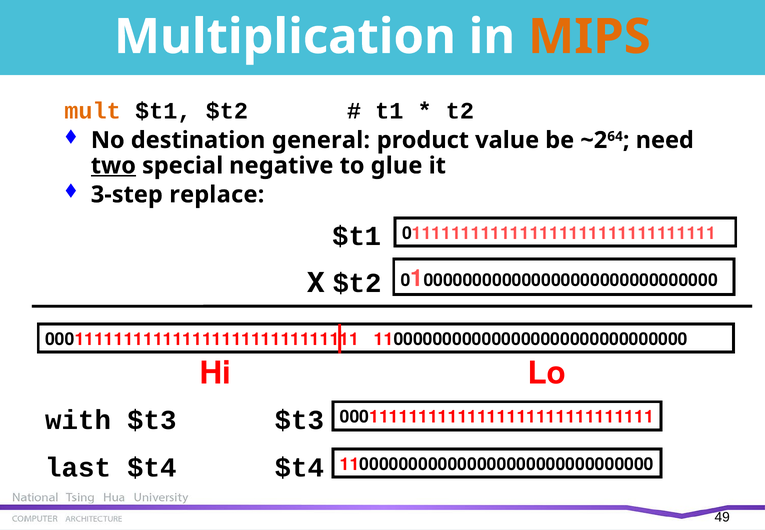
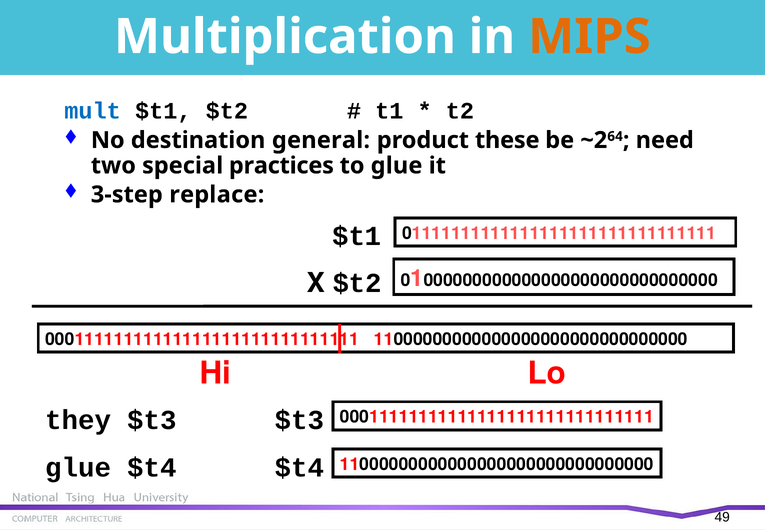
mult colour: orange -> blue
value: value -> these
two underline: present -> none
negative: negative -> practices
with: with -> they
last at (78, 467): last -> glue
